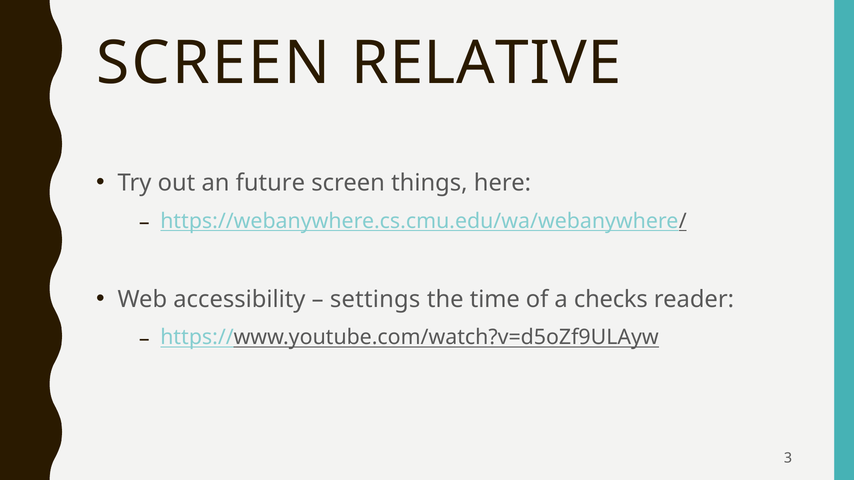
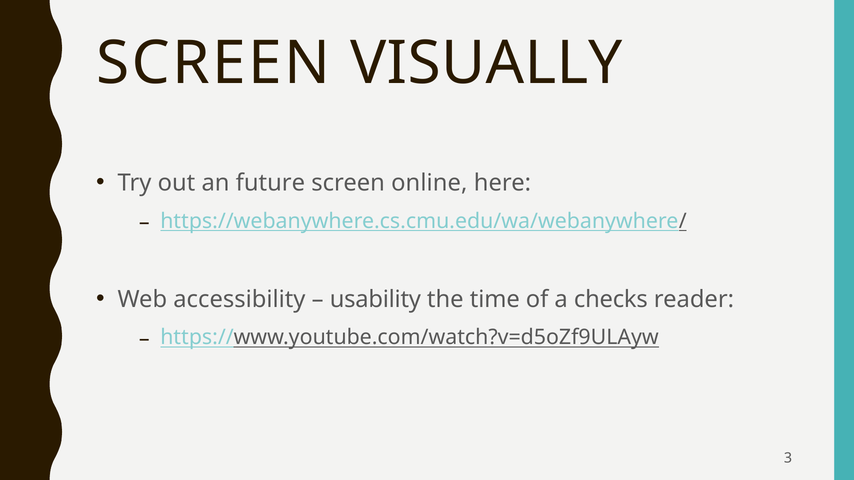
RELATIVE: RELATIVE -> VISUALLY
things: things -> online
settings: settings -> usability
